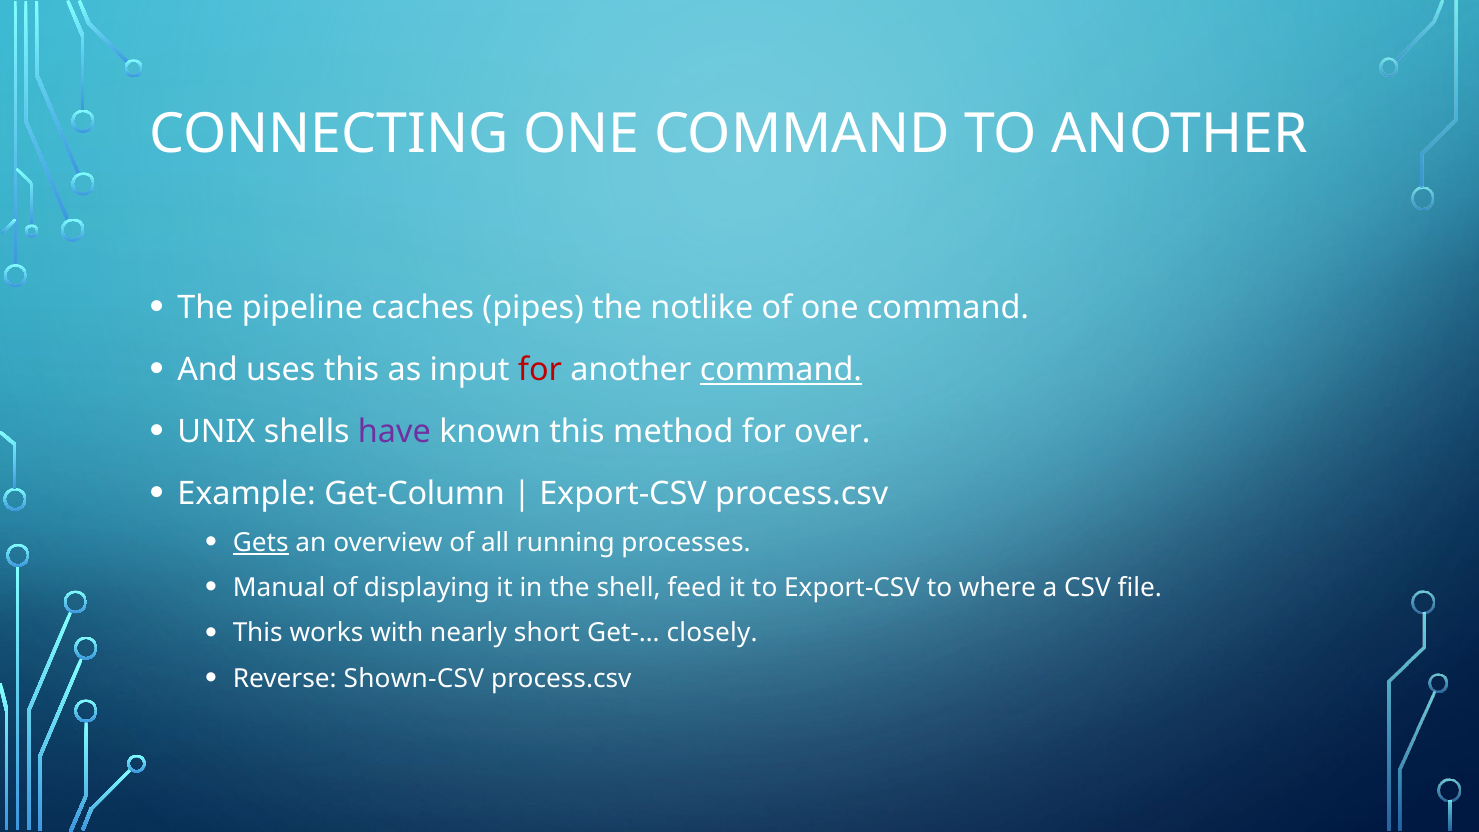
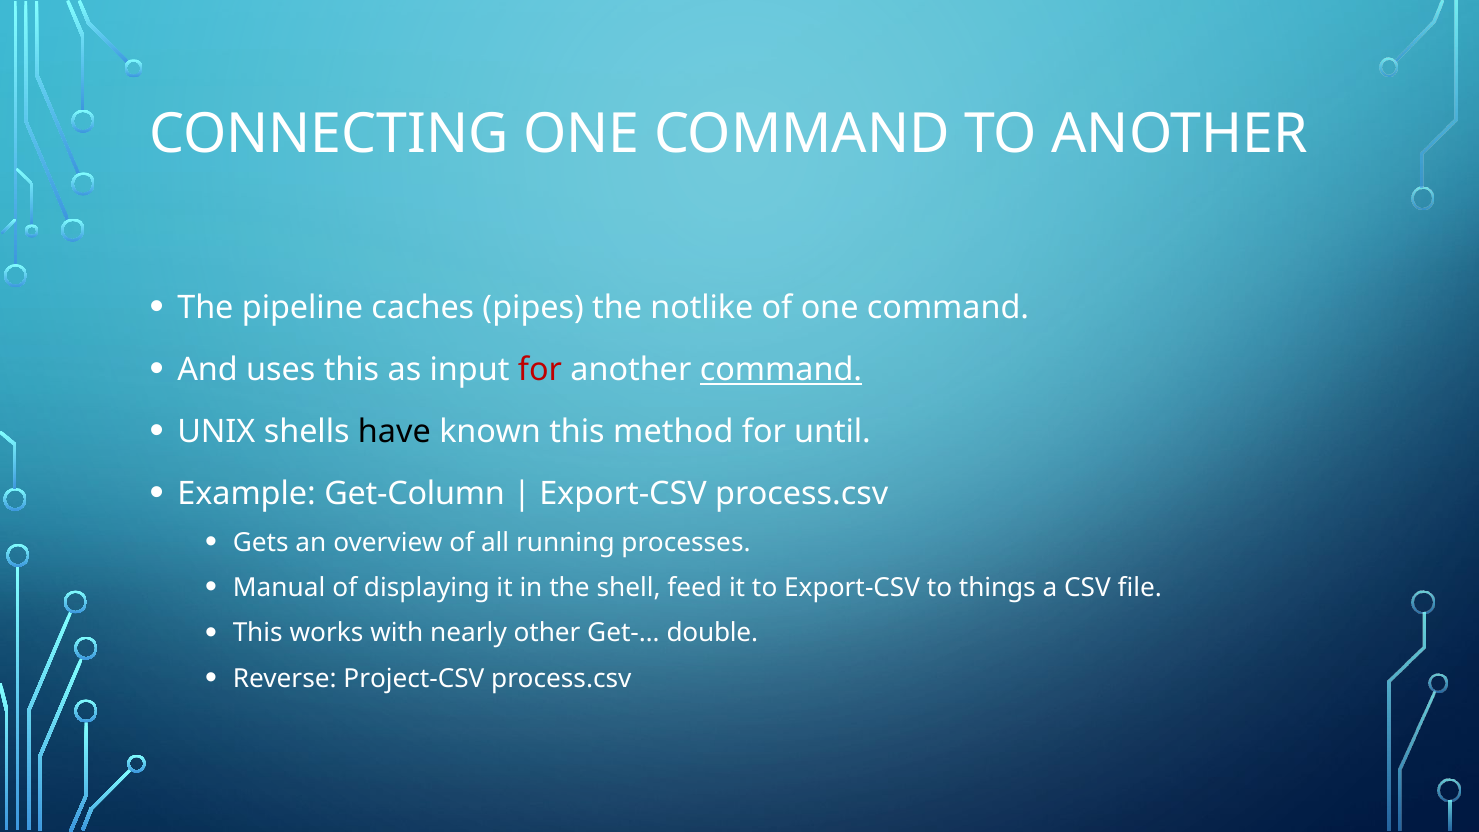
have colour: purple -> black
over: over -> until
Gets underline: present -> none
where: where -> things
short: short -> other
closely: closely -> double
Shown-CSV: Shown-CSV -> Project-CSV
